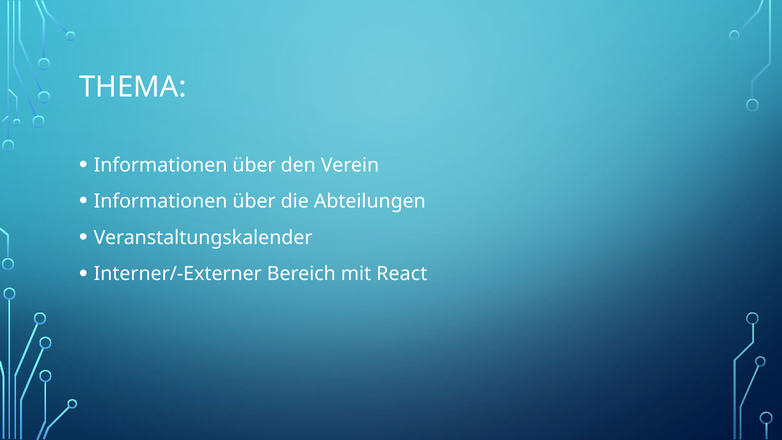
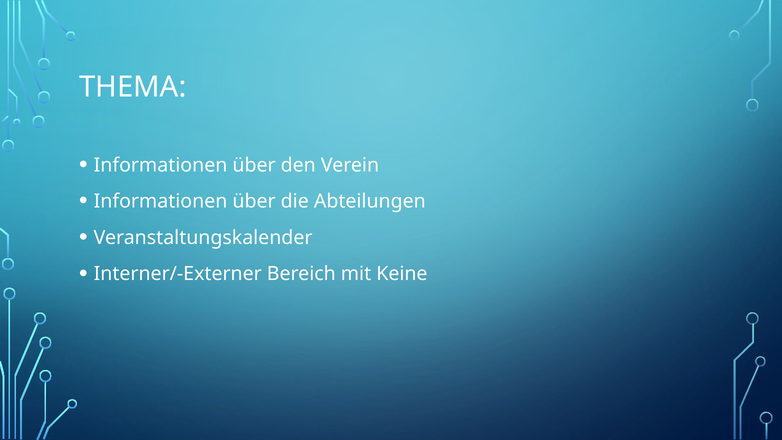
React: React -> Keine
